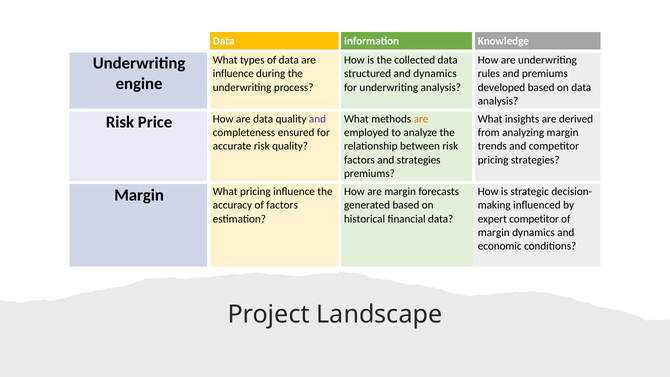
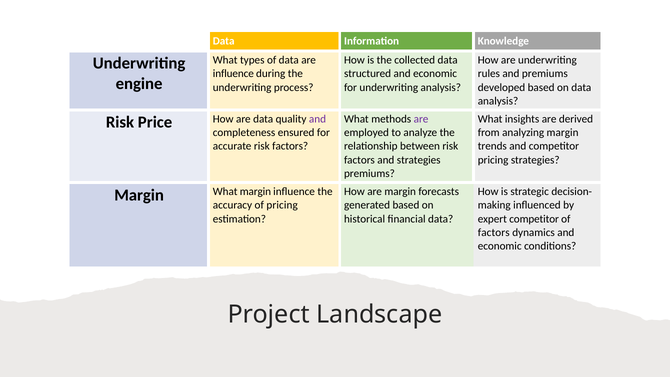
structured and dynamics: dynamics -> economic
are at (421, 119) colour: orange -> purple
accurate risk quality: quality -> factors
What pricing: pricing -> margin
of factors: factors -> pricing
margin at (494, 232): margin -> factors
